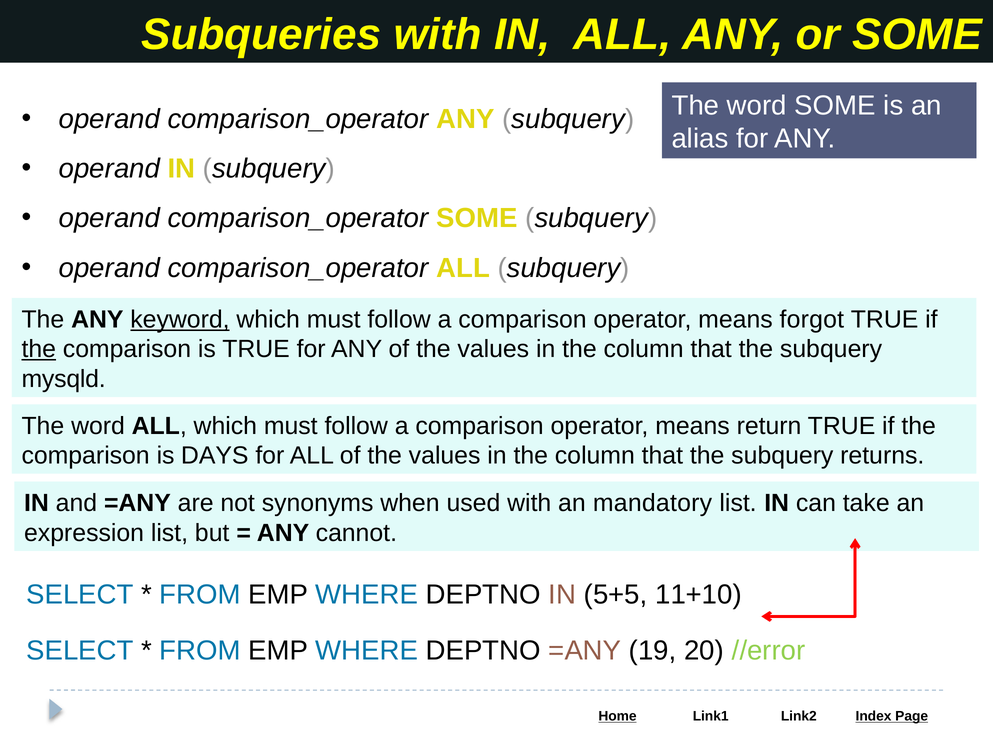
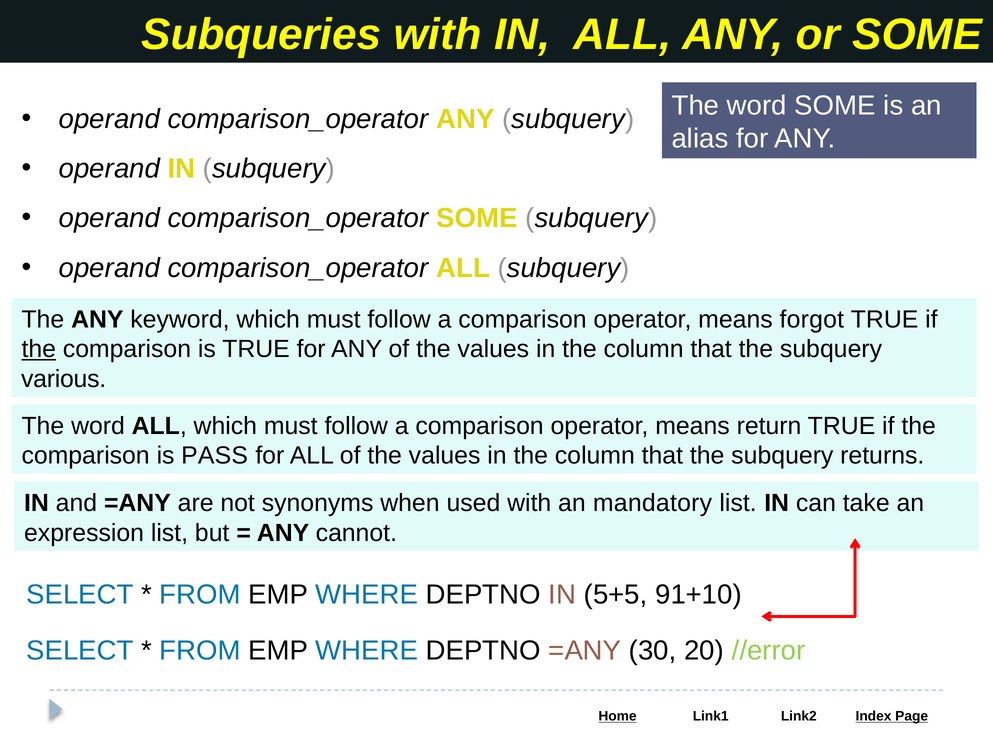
keyword underline: present -> none
mysqld: mysqld -> various
DAYS: DAYS -> PASS
11+10: 11+10 -> 91+10
19: 19 -> 30
